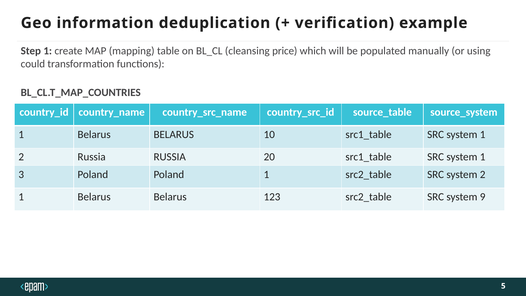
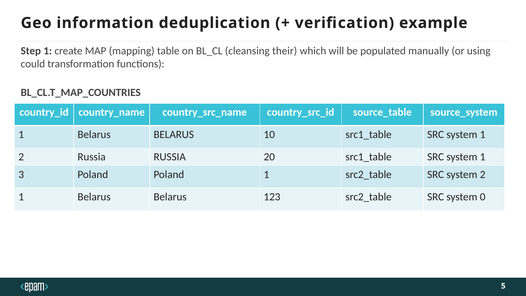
price: price -> their
9: 9 -> 0
